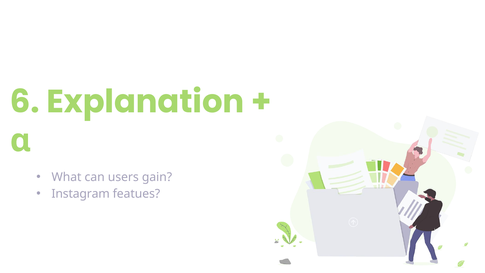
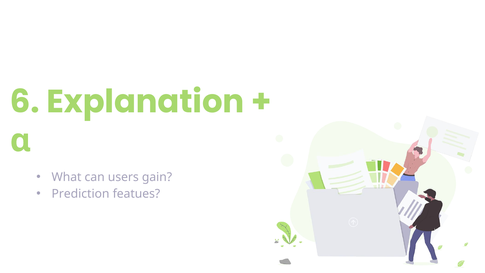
Instagram: Instagram -> Prediction
